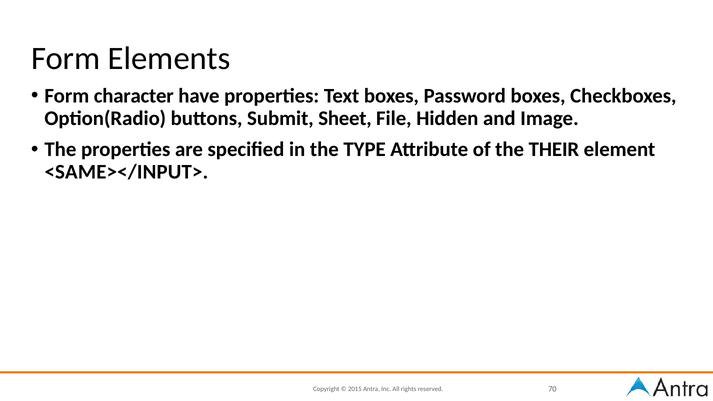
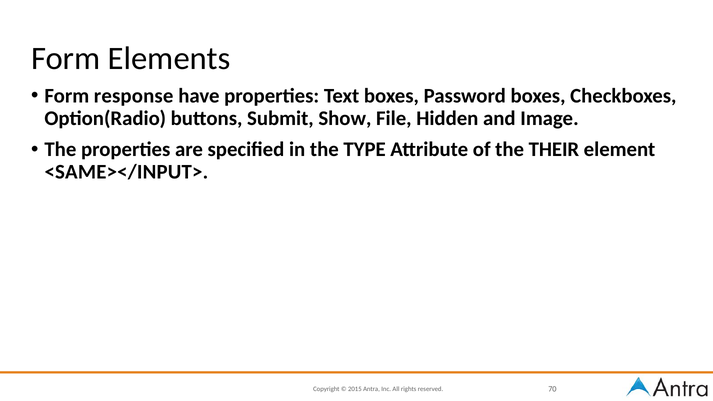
character: character -> response
Sheet: Sheet -> Show
